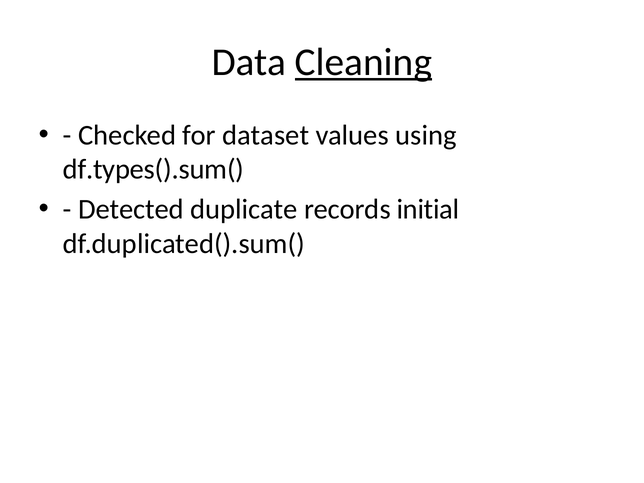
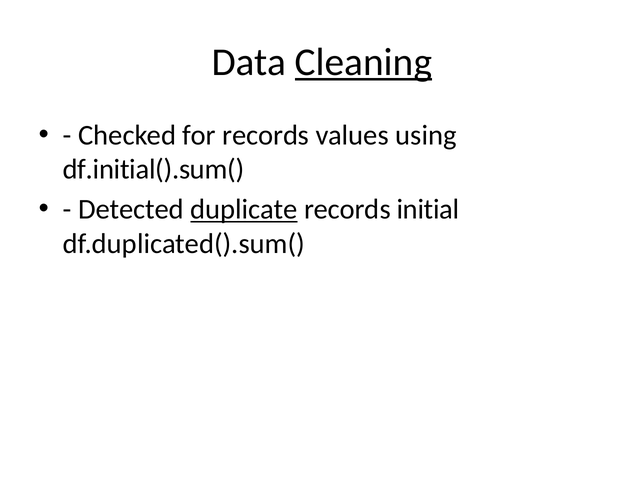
for dataset: dataset -> records
df.types().sum(: df.types().sum( -> df.initial().sum(
duplicate underline: none -> present
